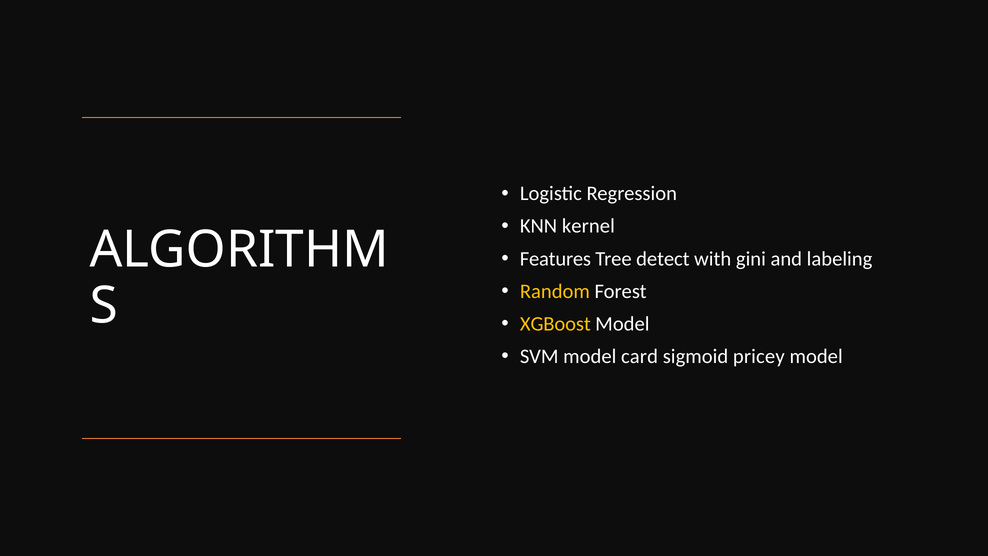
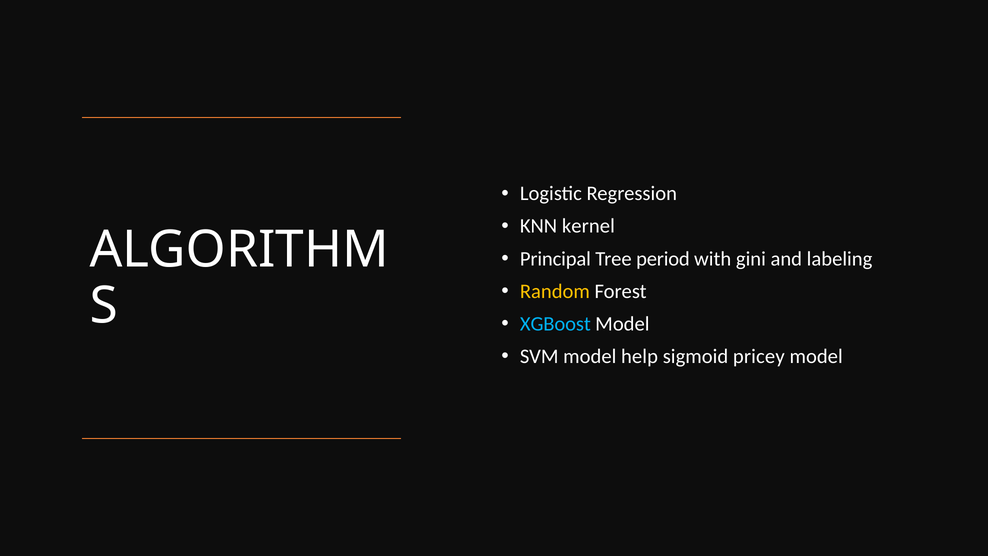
Features: Features -> Principal
detect: detect -> period
XGBoost colour: yellow -> light blue
card: card -> help
